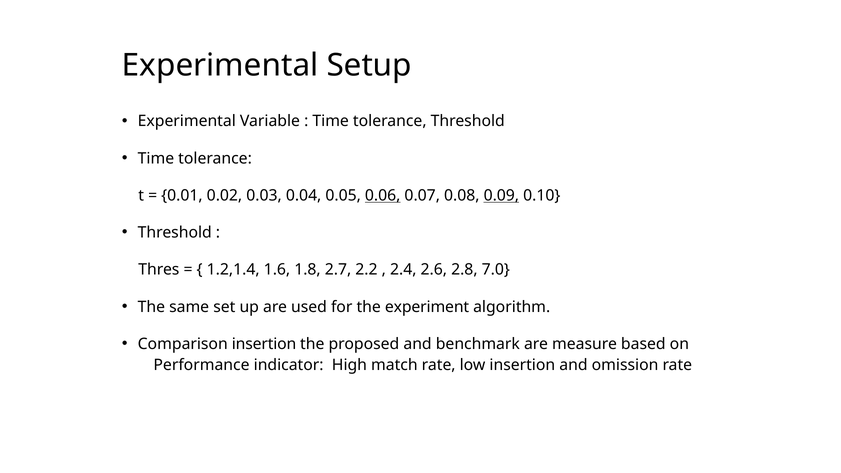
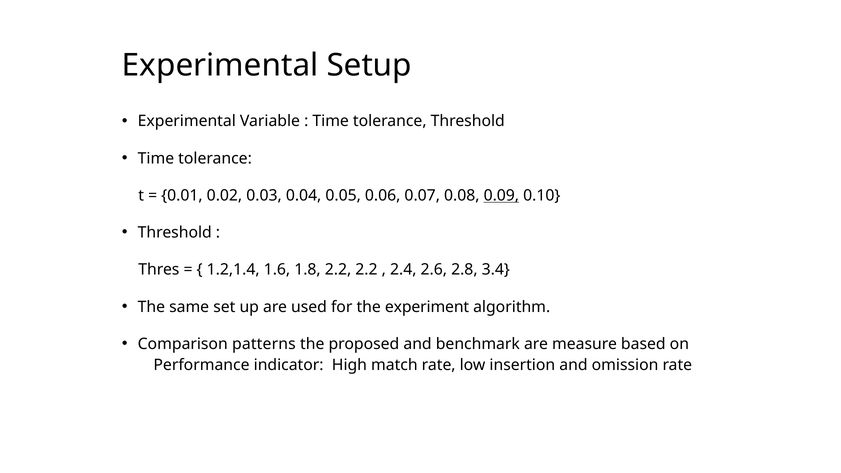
0.06 underline: present -> none
1.8 2.7: 2.7 -> 2.2
7.0: 7.0 -> 3.4
Comparison insertion: insertion -> patterns
